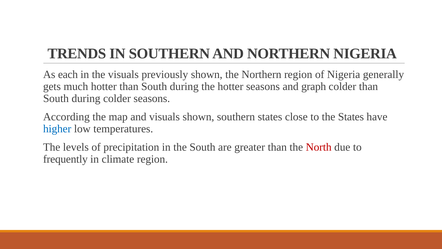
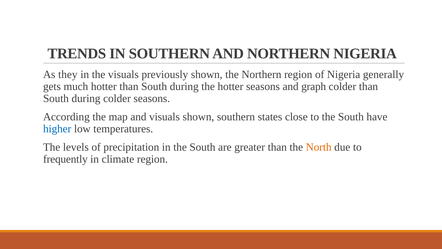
each: each -> they
to the States: States -> South
North colour: red -> orange
